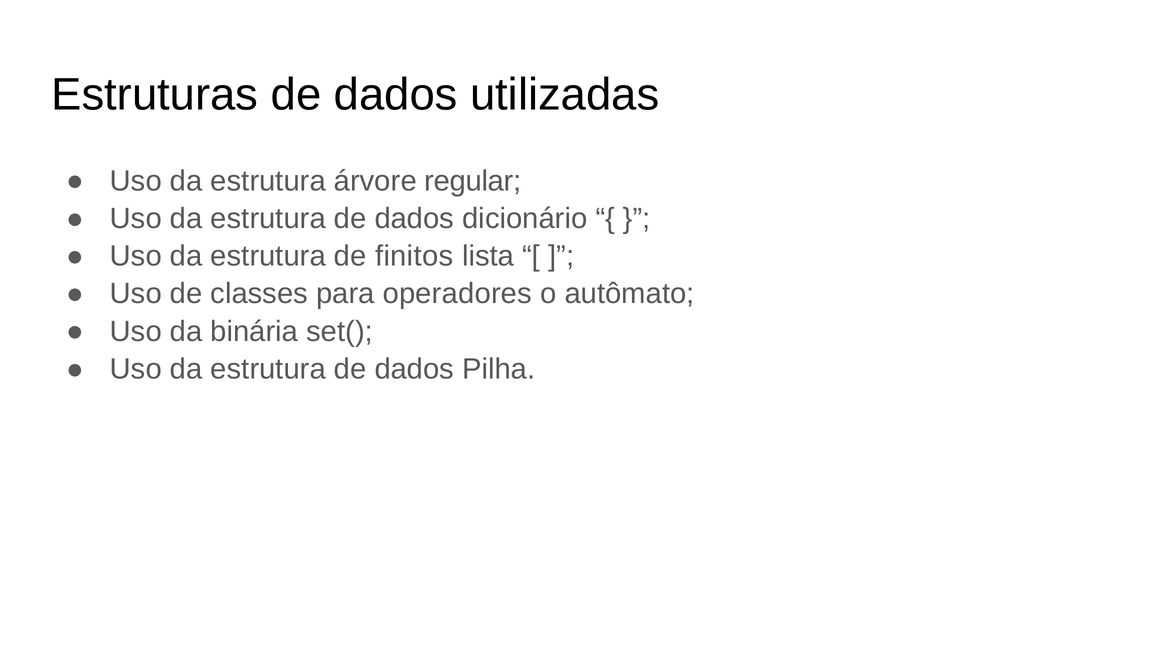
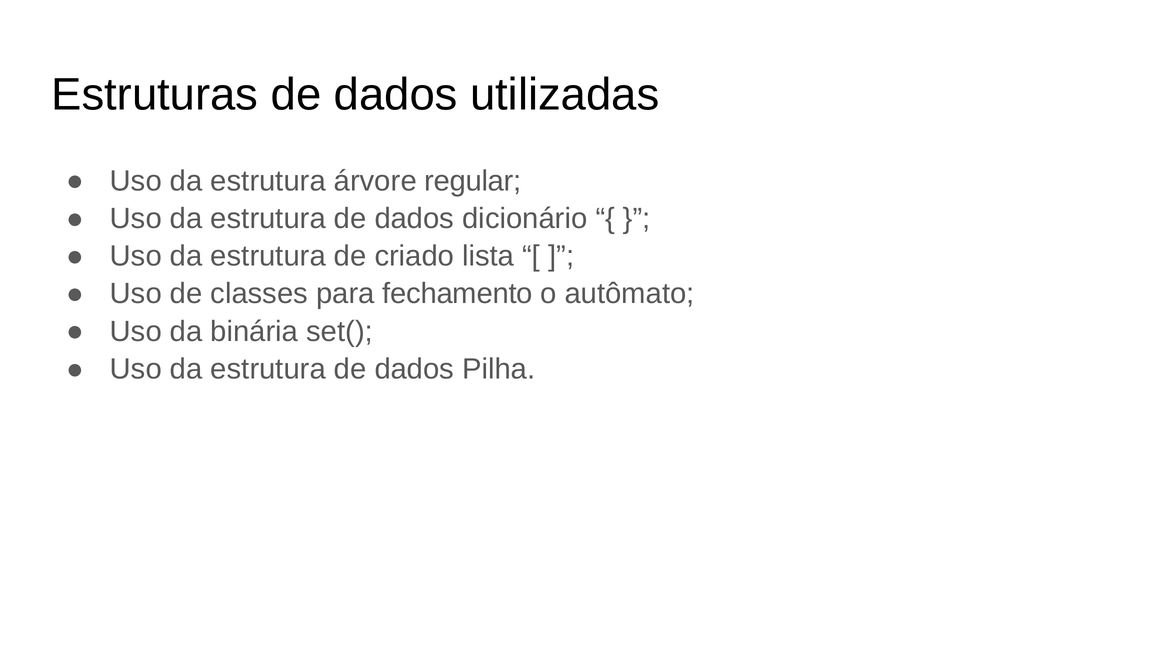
finitos: finitos -> criado
operadores: operadores -> fechamento
